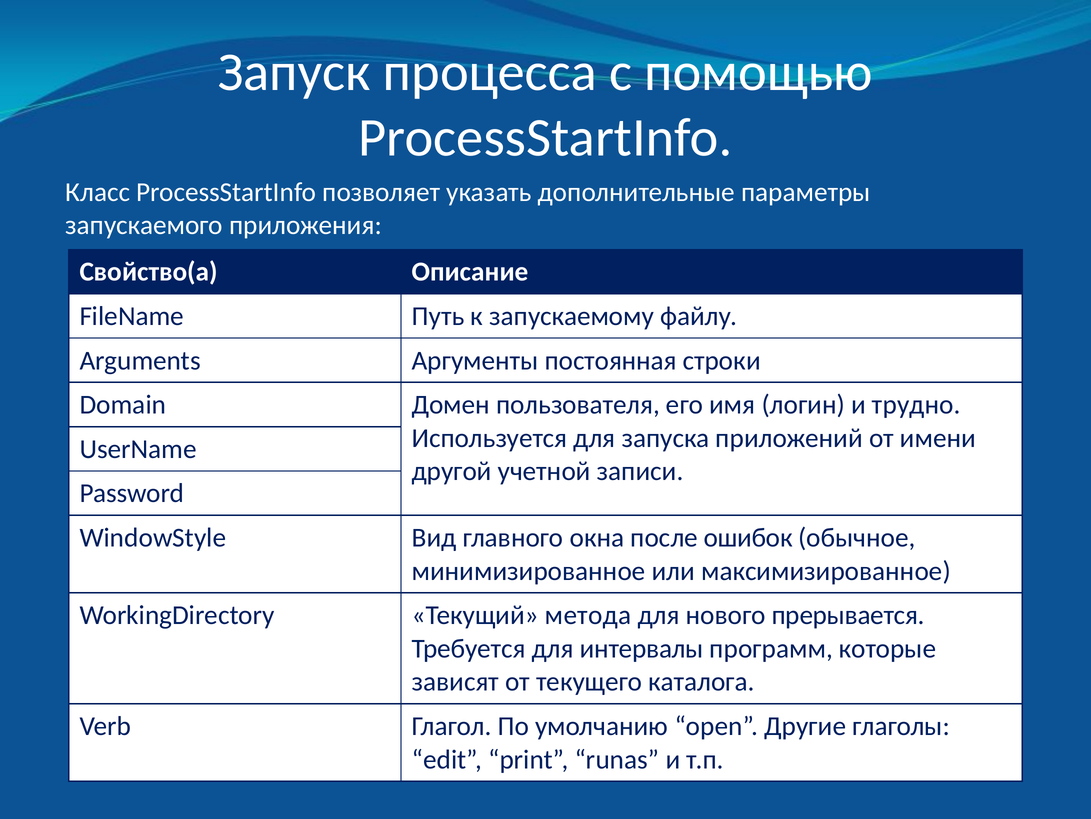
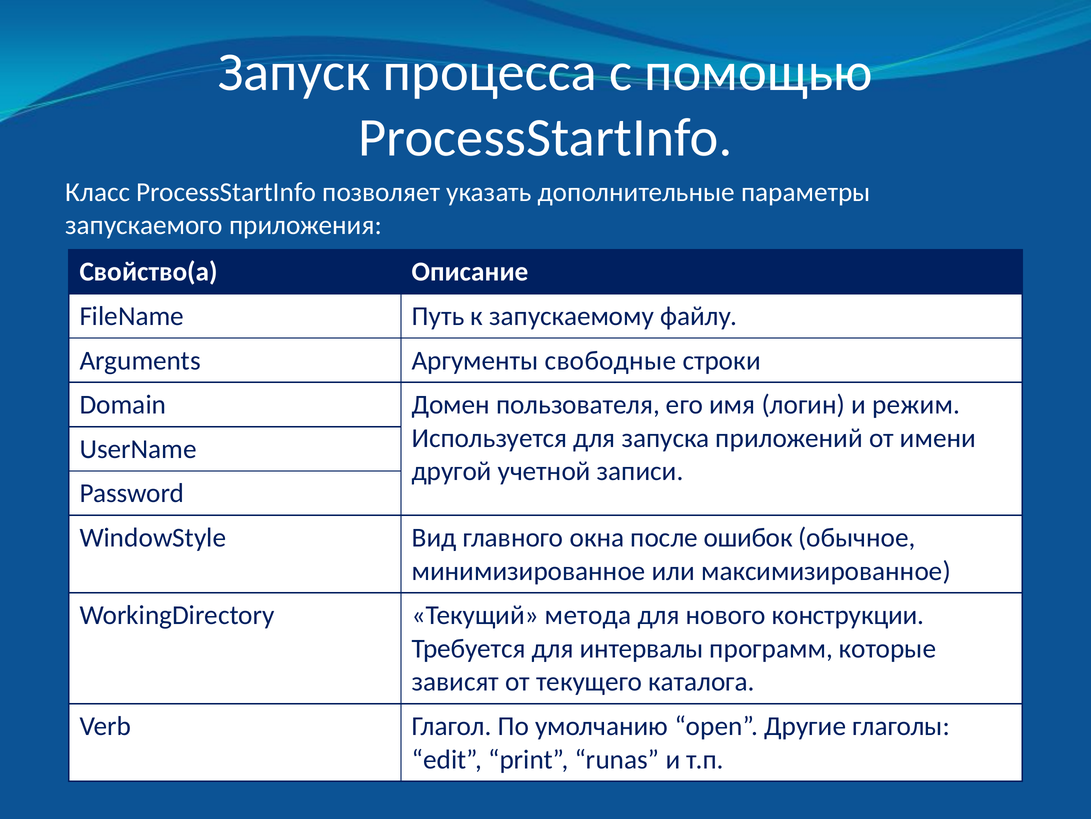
постоянная: постоянная -> свободные
трудно: трудно -> режим
прерывается: прерывается -> конструкции
